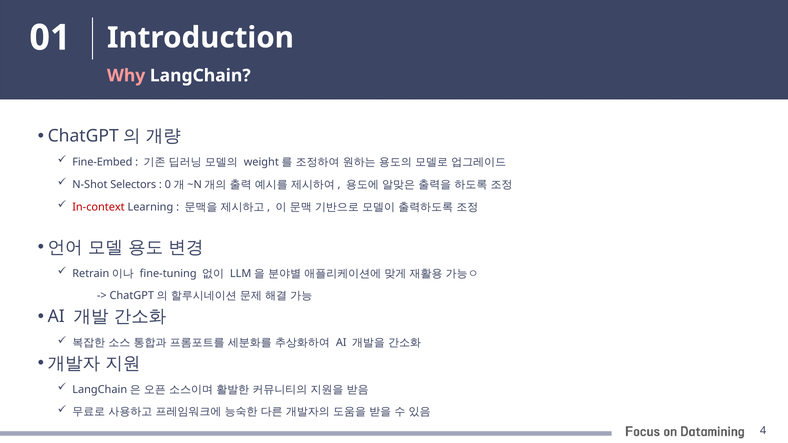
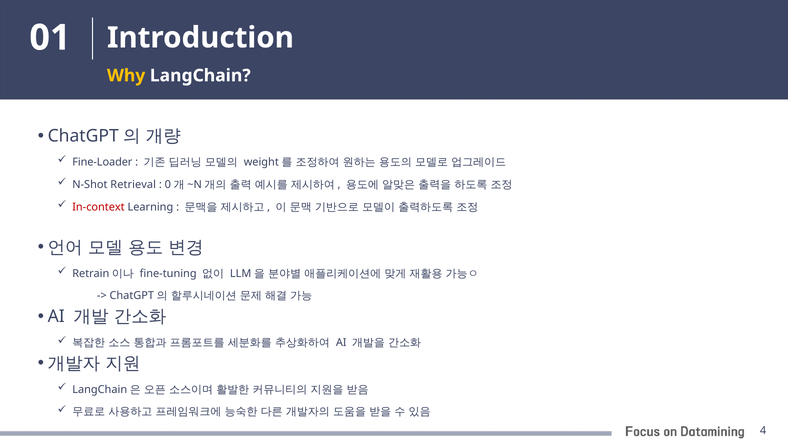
Why colour: pink -> yellow
Fine-Embed: Fine-Embed -> Fine-Loader
Selectors: Selectors -> Retrieval
